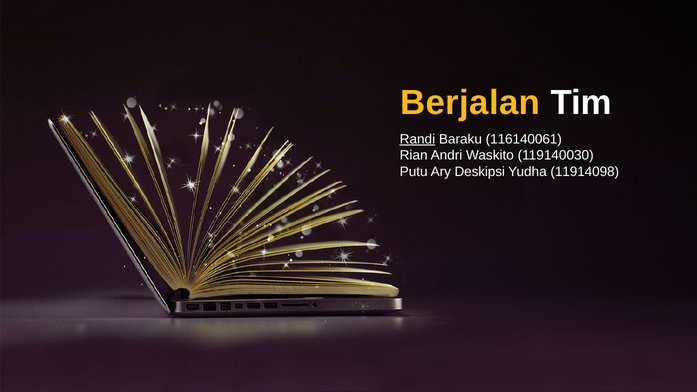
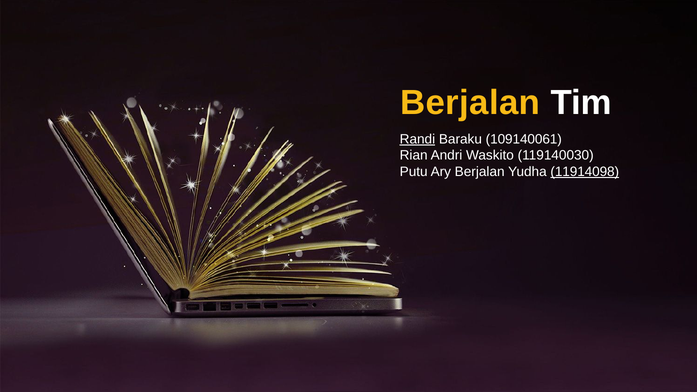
116140061: 116140061 -> 109140061
Ary Deskipsi: Deskipsi -> Berjalan
11914098 underline: none -> present
